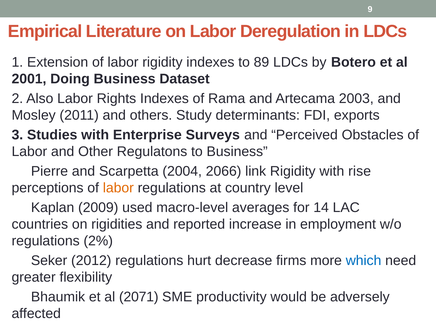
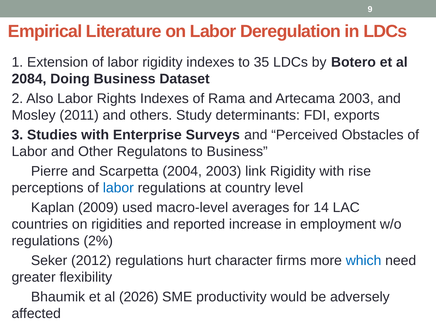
89: 89 -> 35
2001: 2001 -> 2084
2004 2066: 2066 -> 2003
labor at (118, 188) colour: orange -> blue
decrease: decrease -> character
2071: 2071 -> 2026
